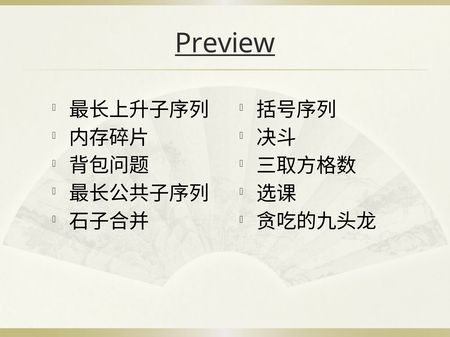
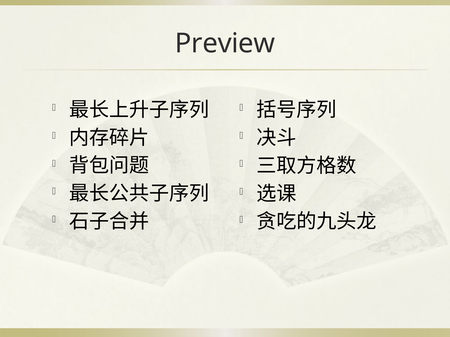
Preview underline: present -> none
